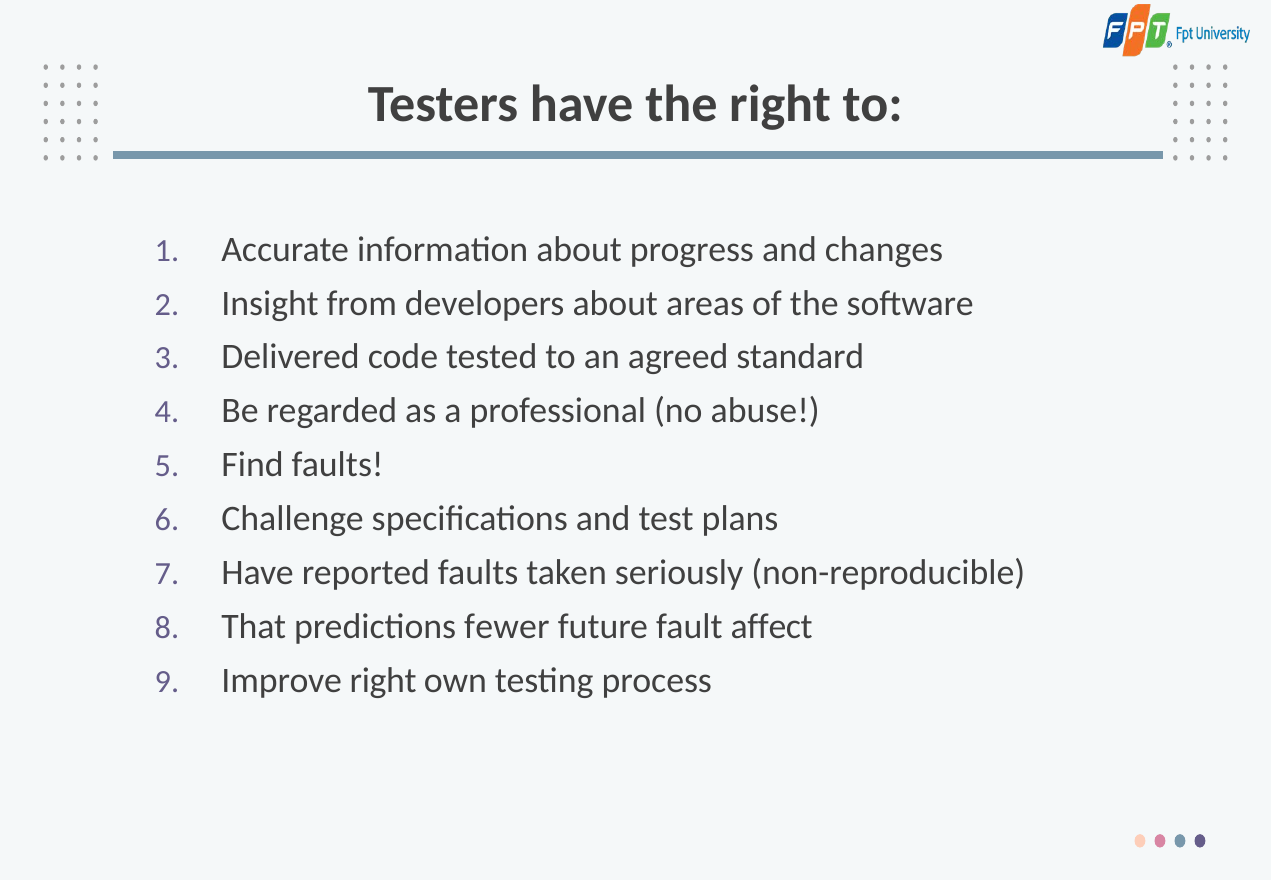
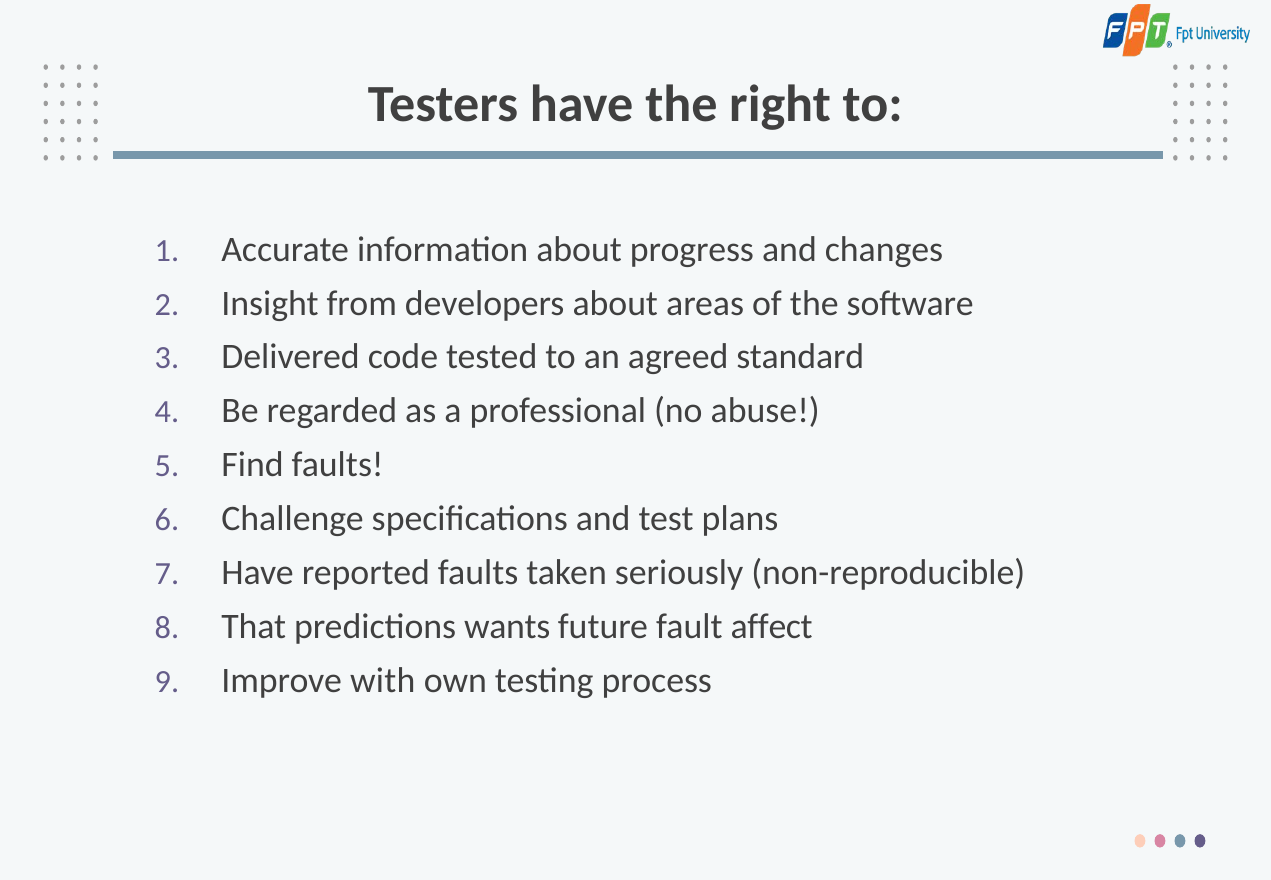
fewer: fewer -> wants
Improve right: right -> with
